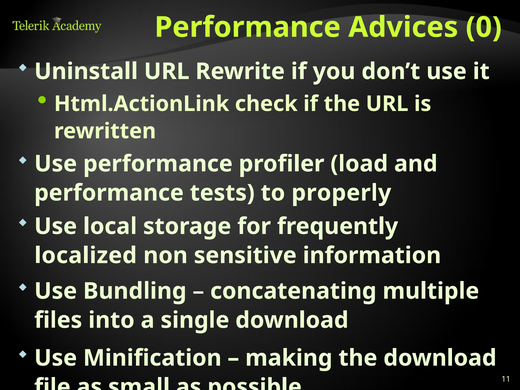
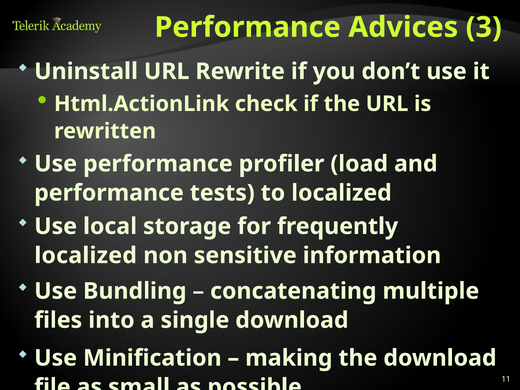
0: 0 -> 3
to properly: properly -> localized
